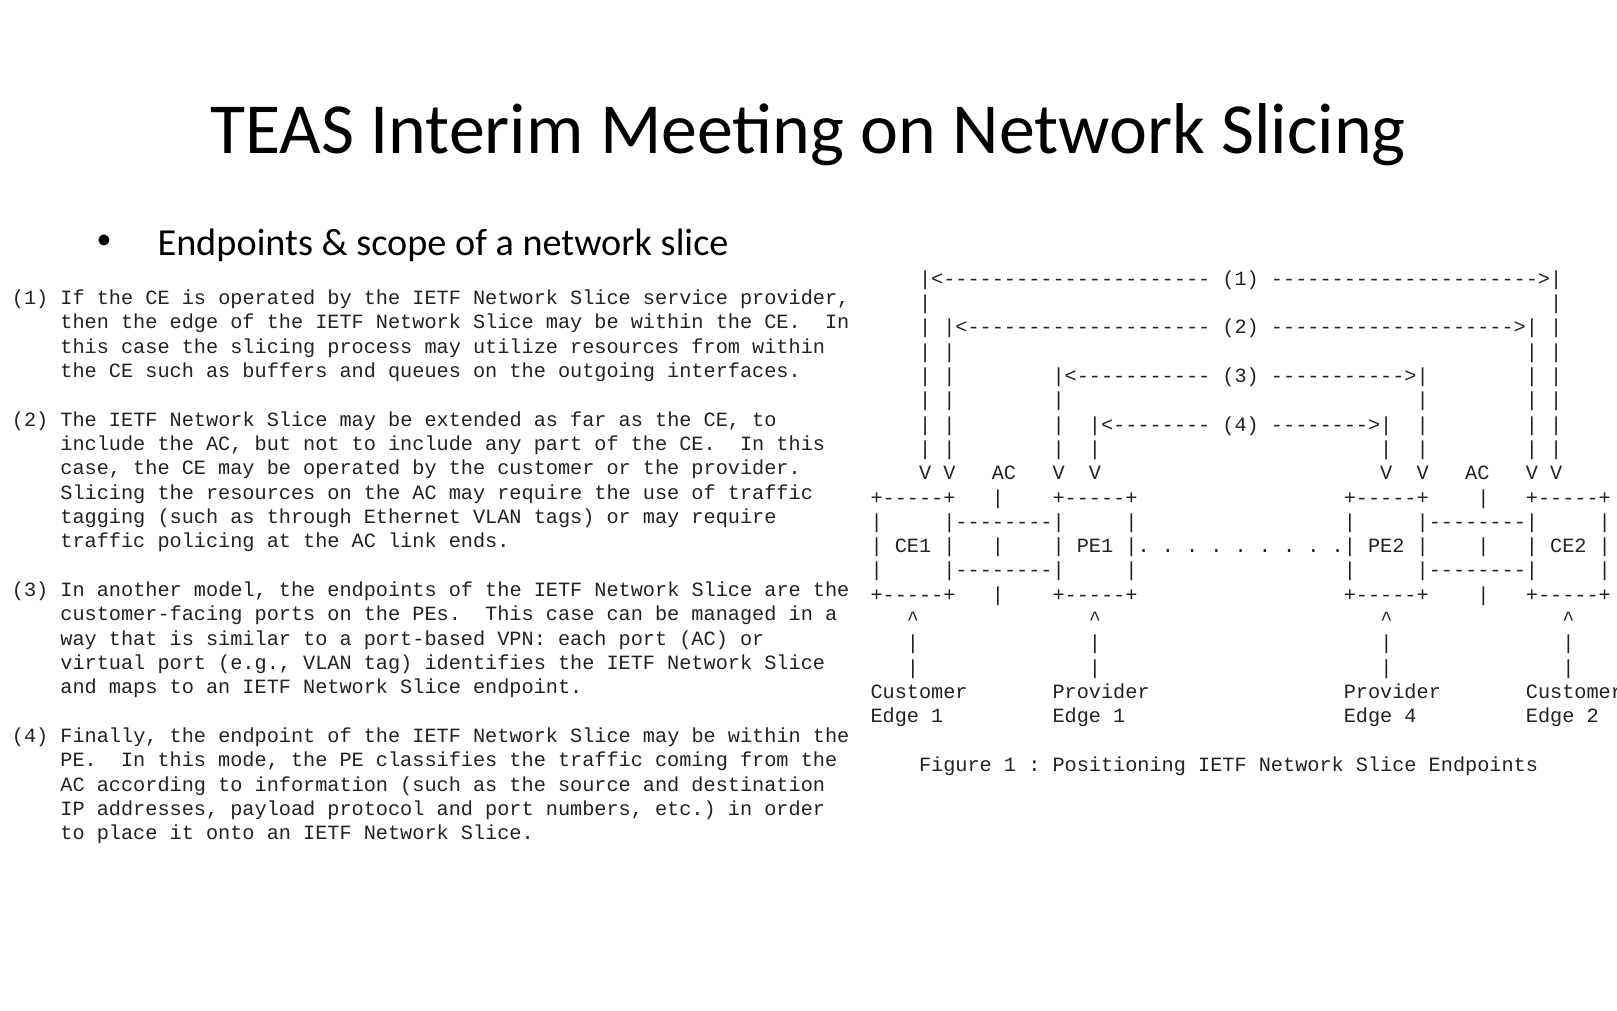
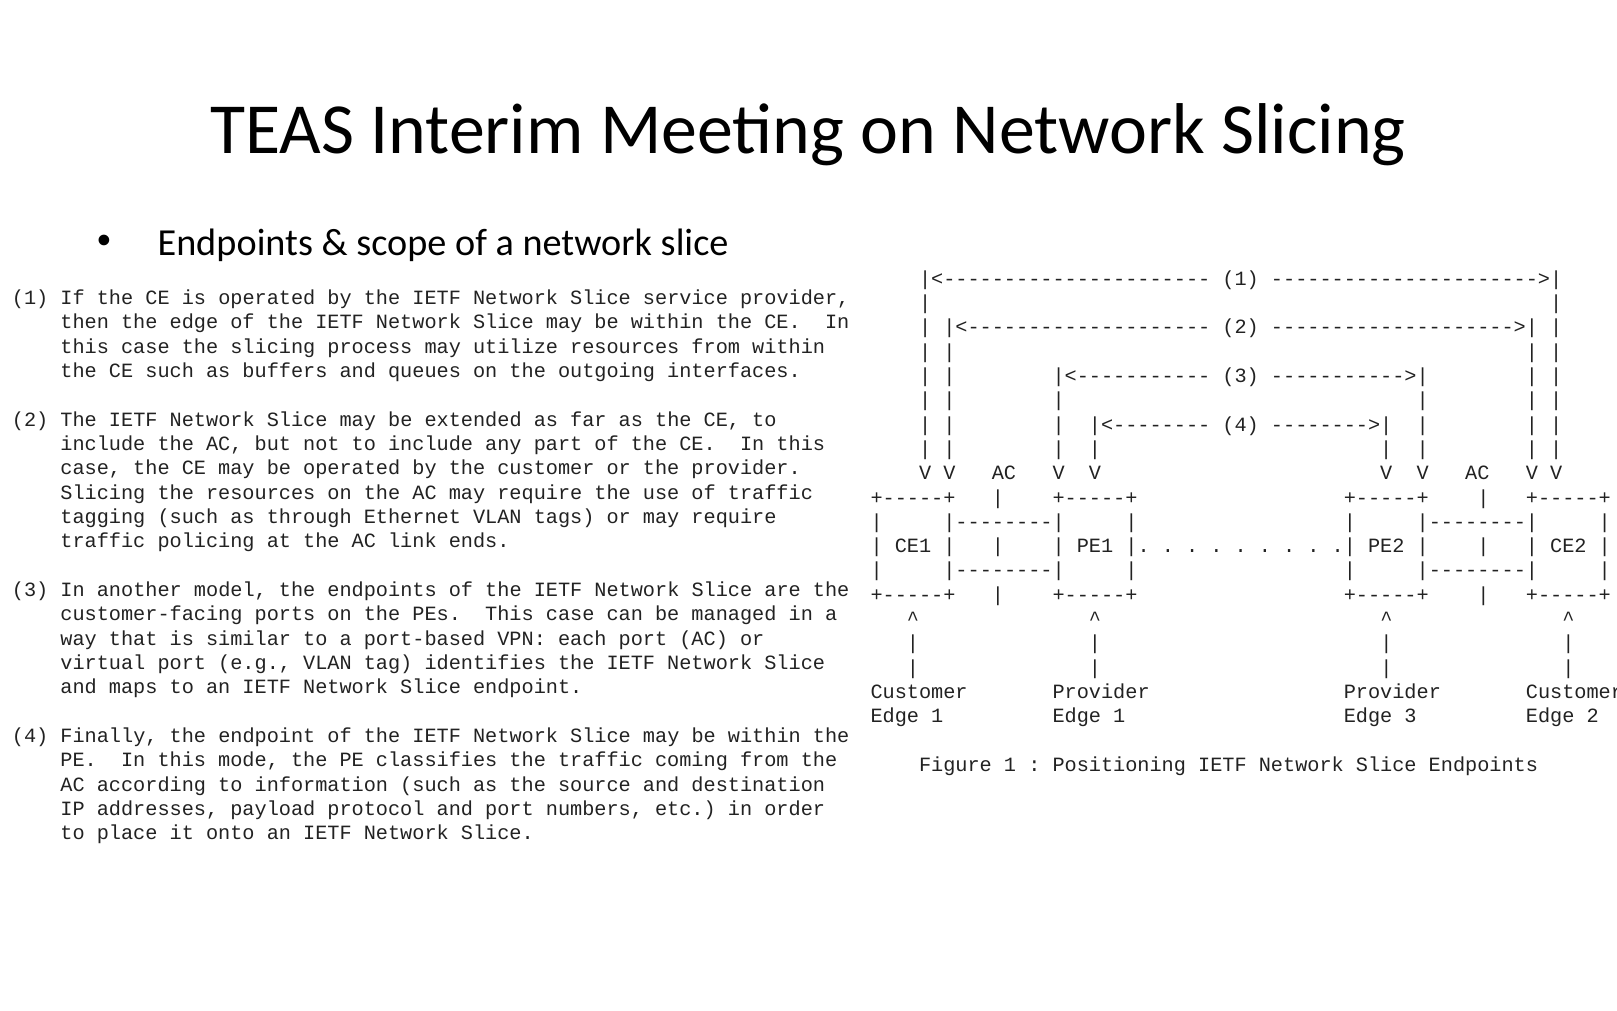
Edge 4: 4 -> 3
